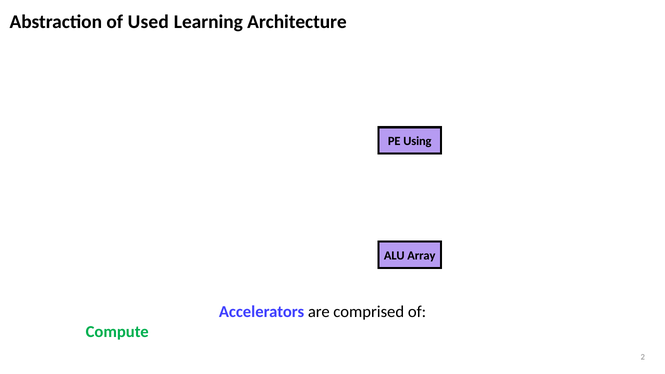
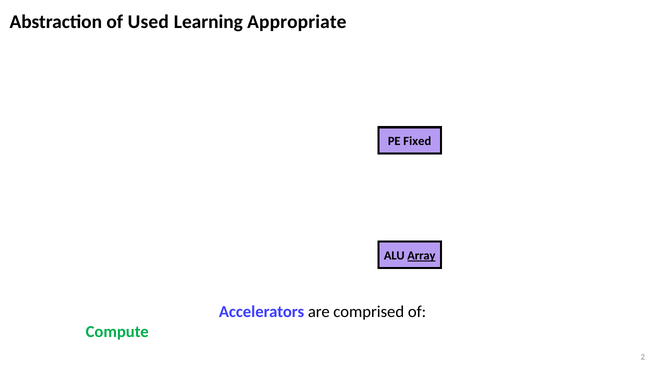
Architecture: Architecture -> Appropriate
Using: Using -> Fixed
Array underline: none -> present
